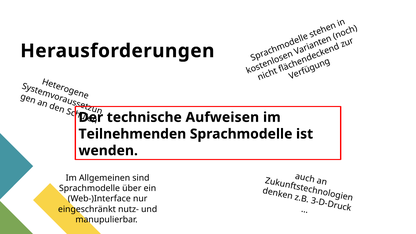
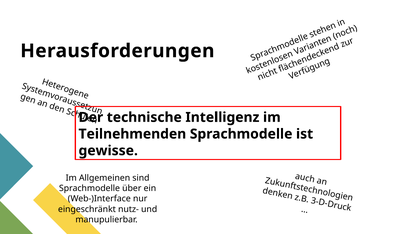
Aufweisen: Aufweisen -> Intelligenz
wenden: wenden -> gewisse
